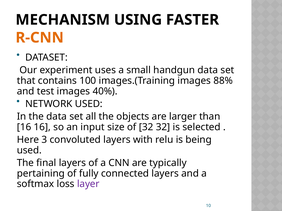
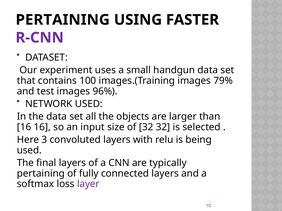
MECHANISM at (63, 20): MECHANISM -> PERTAINING
R-CNN colour: orange -> purple
88%: 88% -> 79%
40%: 40% -> 96%
